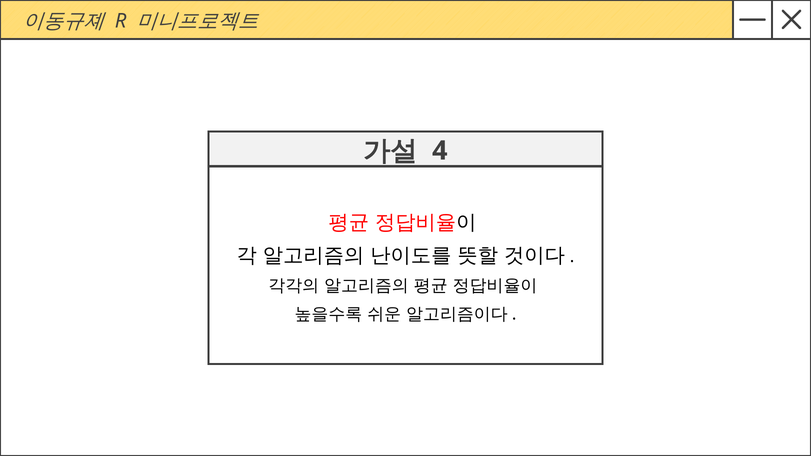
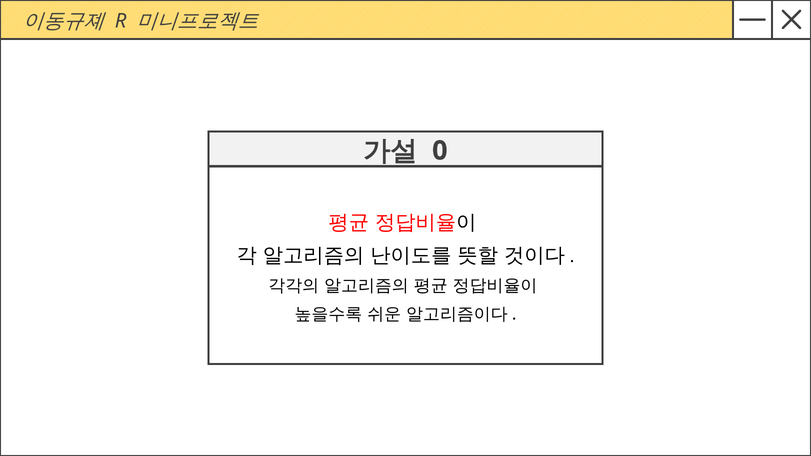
4: 4 -> 0
